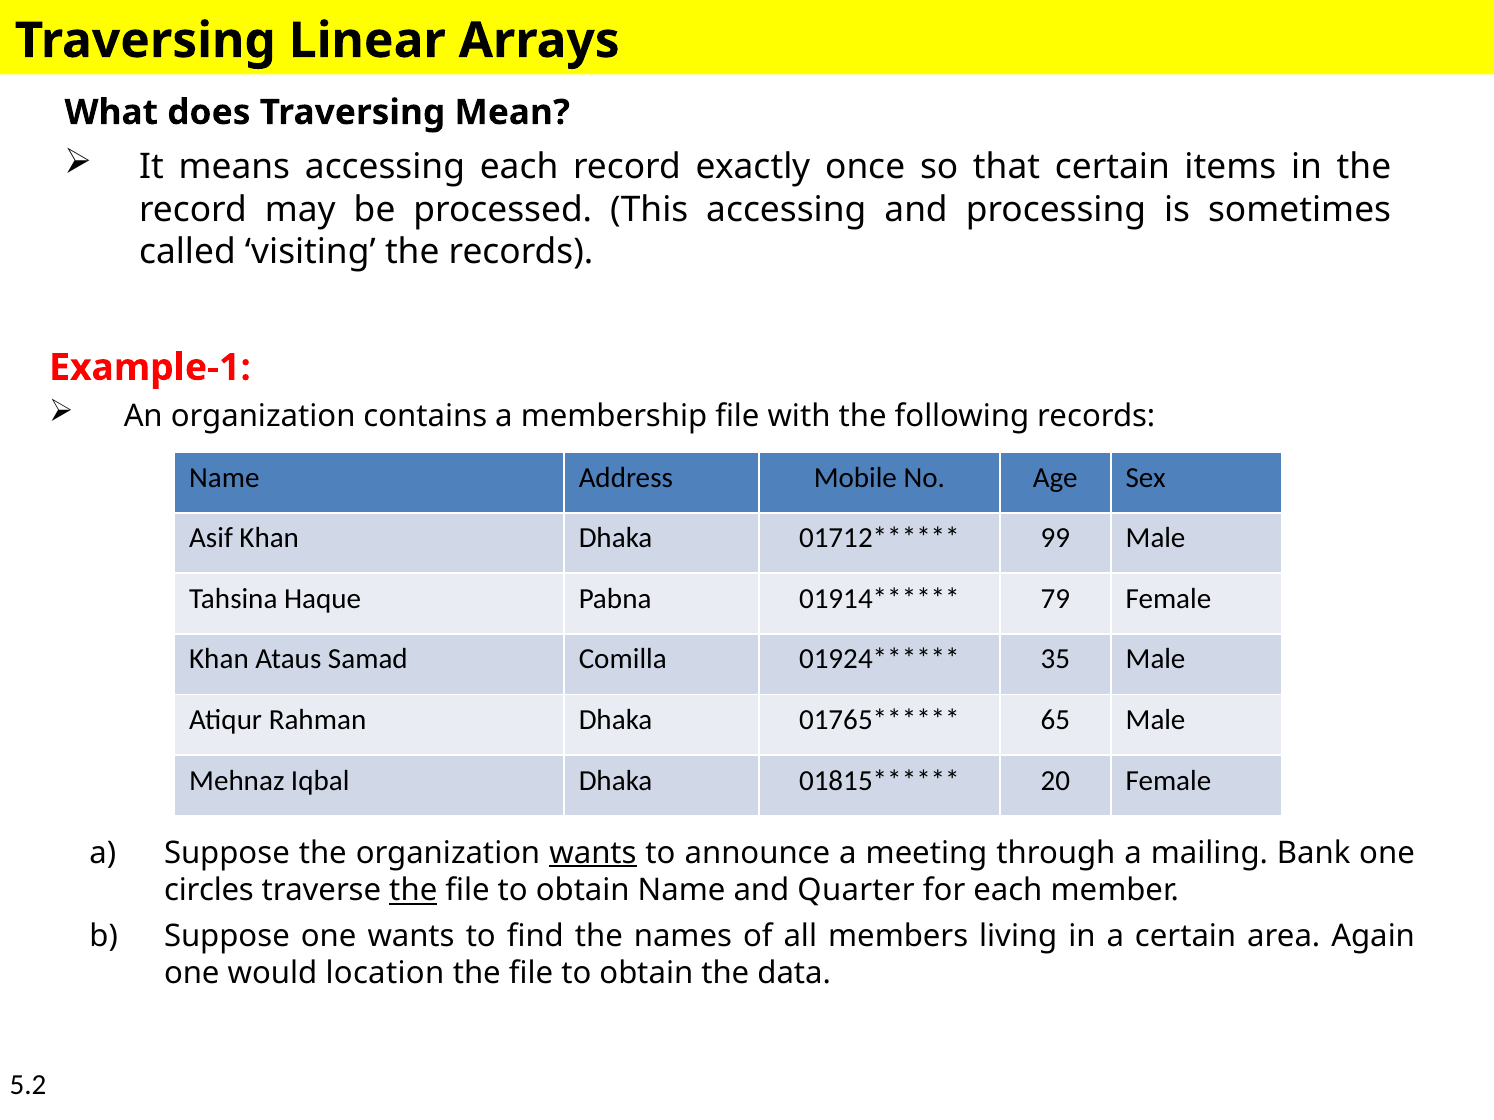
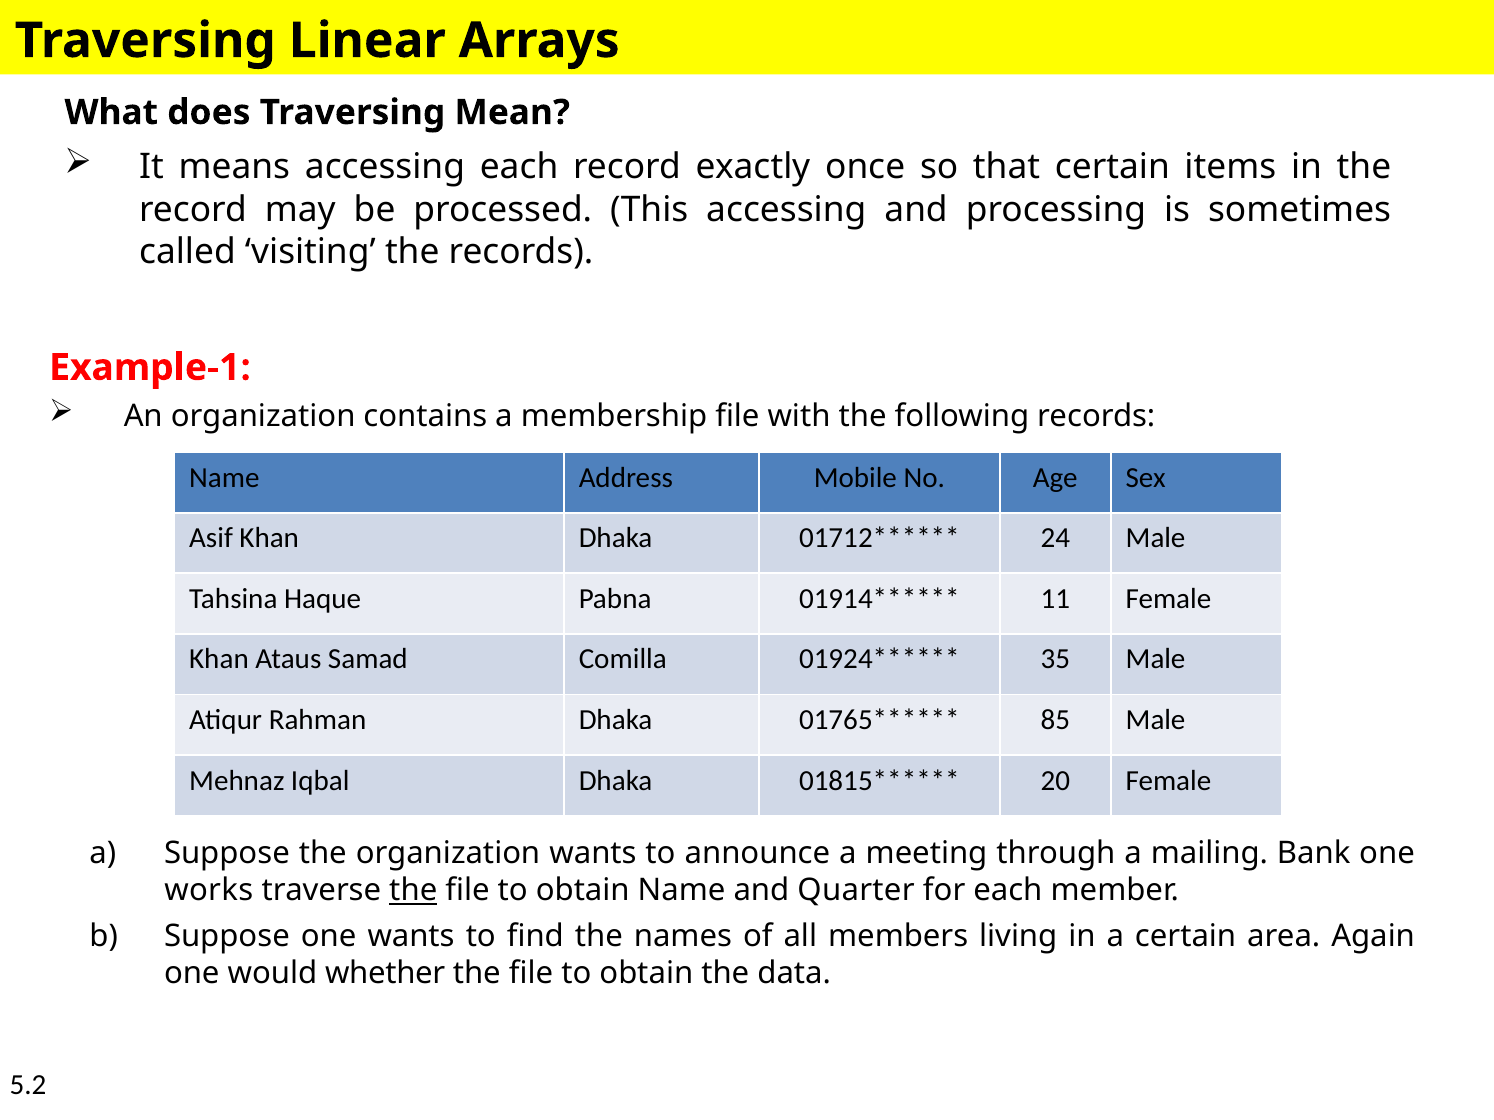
99: 99 -> 24
79: 79 -> 11
65: 65 -> 85
wants at (593, 853) underline: present -> none
circles: circles -> works
location: location -> whether
